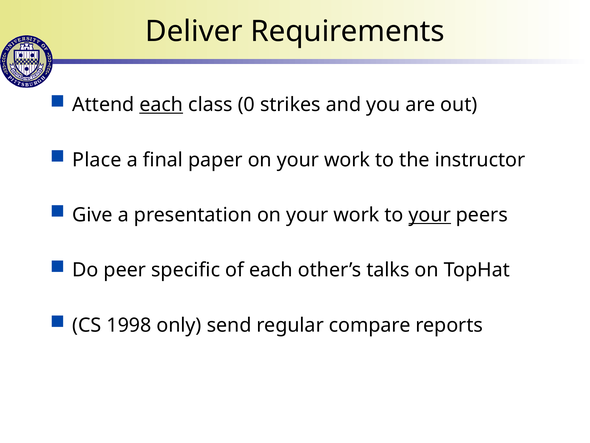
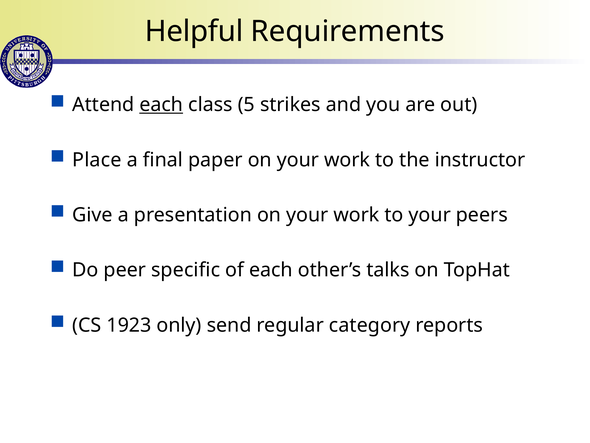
Deliver: Deliver -> Helpful
0: 0 -> 5
your at (430, 215) underline: present -> none
1998: 1998 -> 1923
compare: compare -> category
